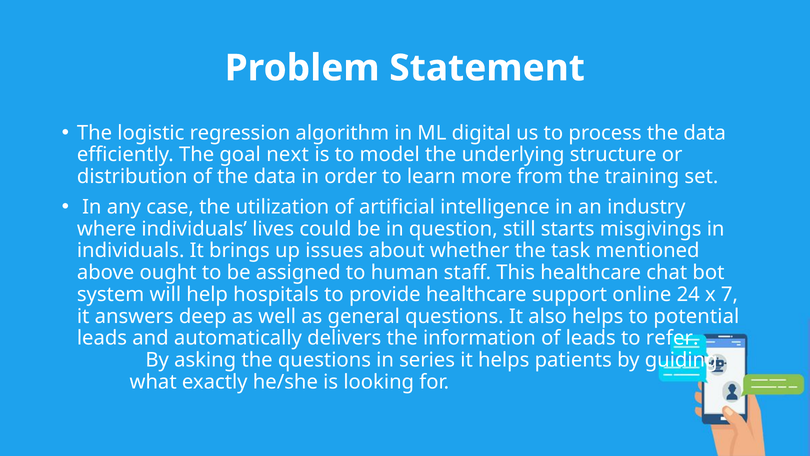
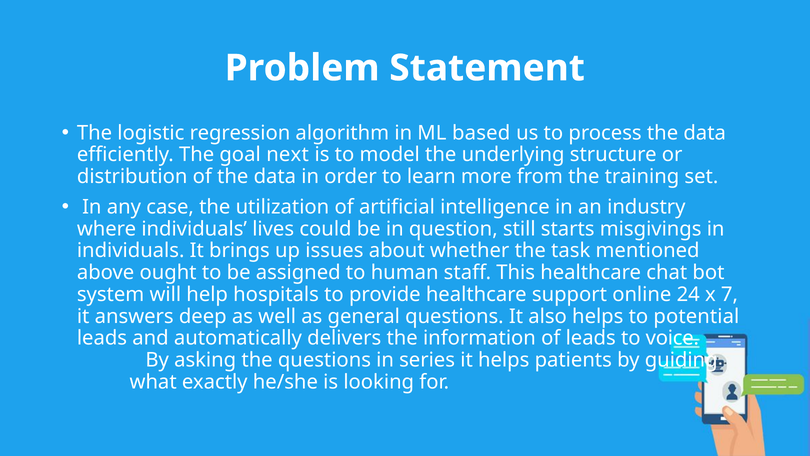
digital: digital -> based
refer: refer -> voice
